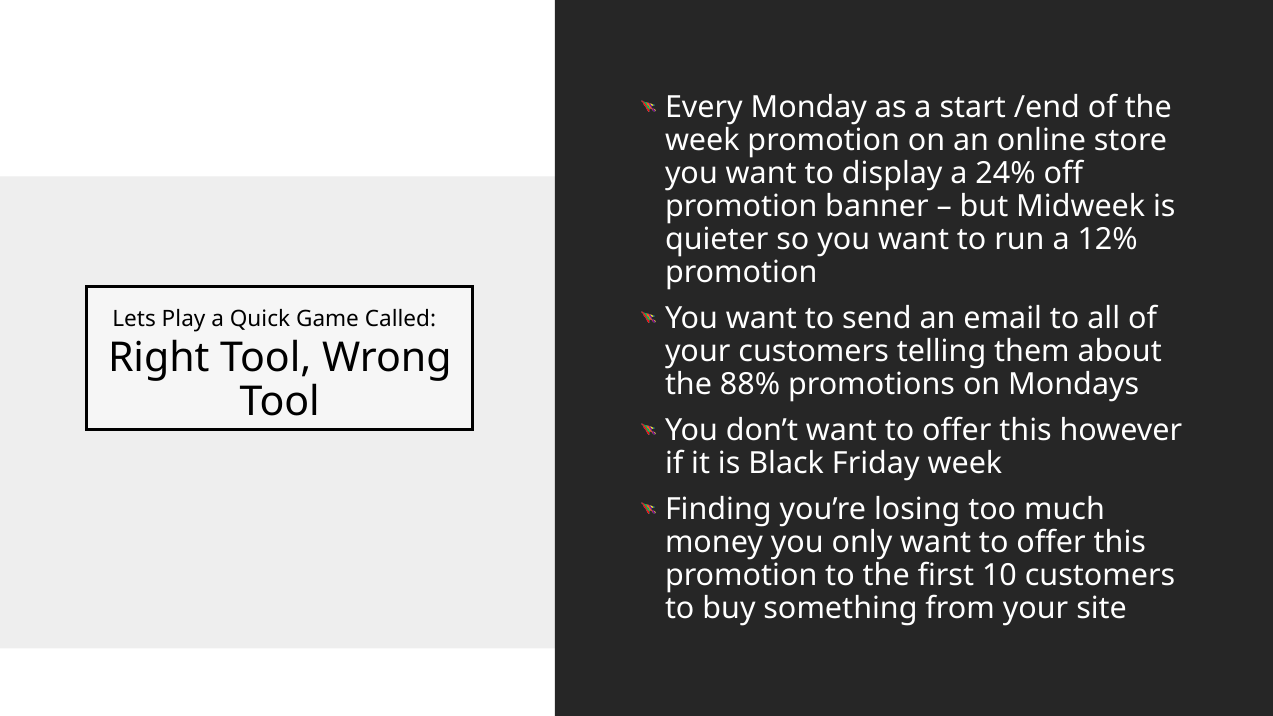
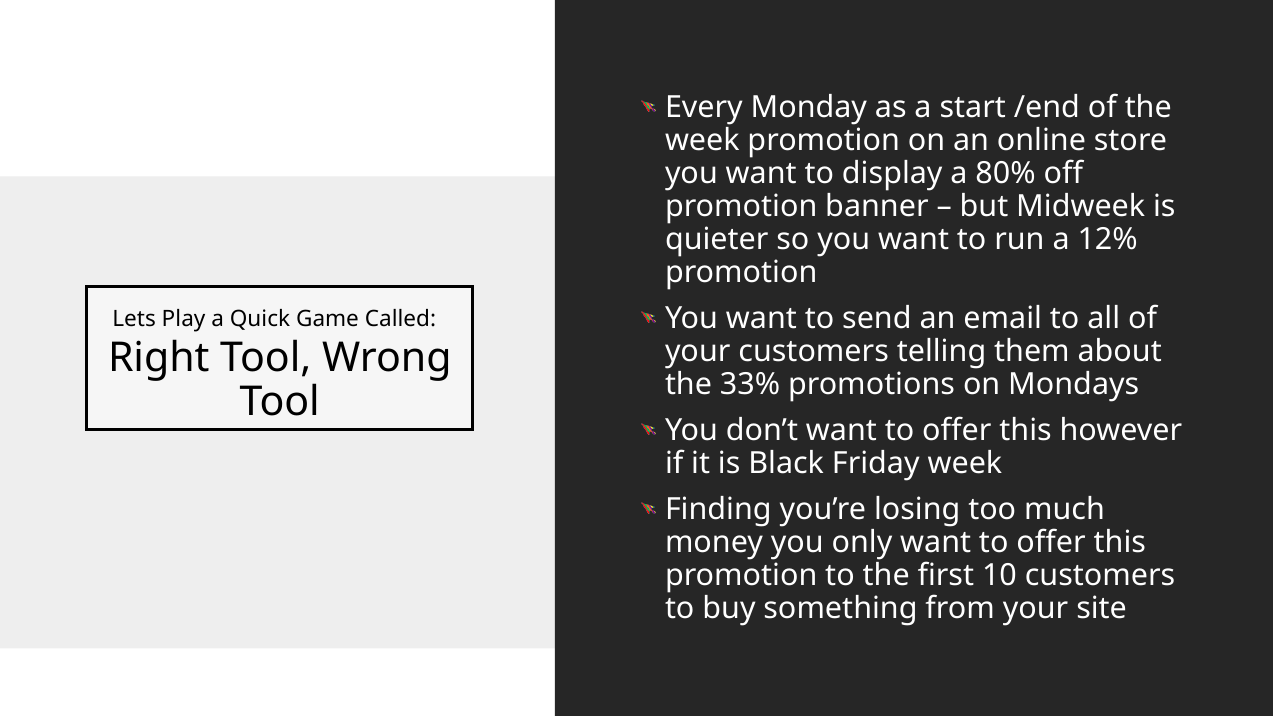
24%: 24% -> 80%
88%: 88% -> 33%
